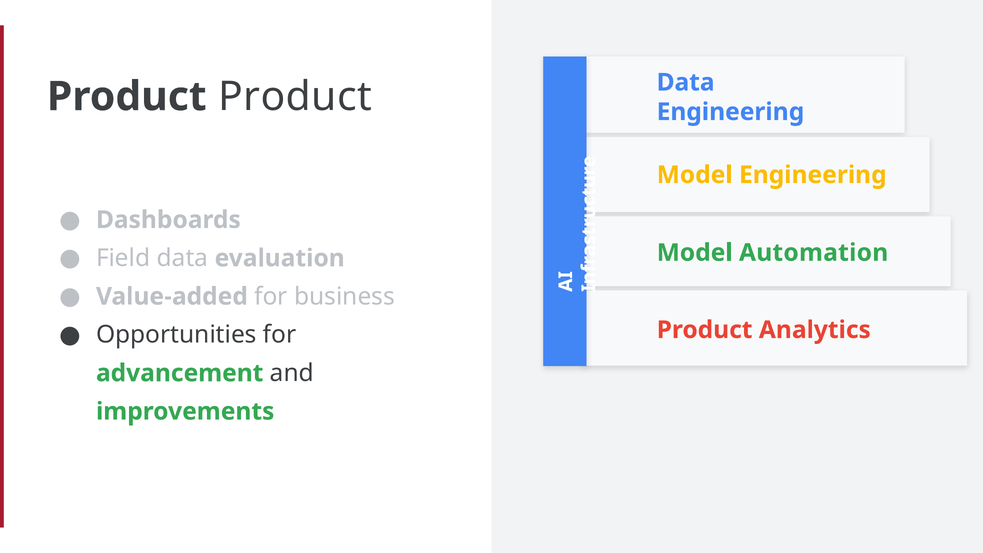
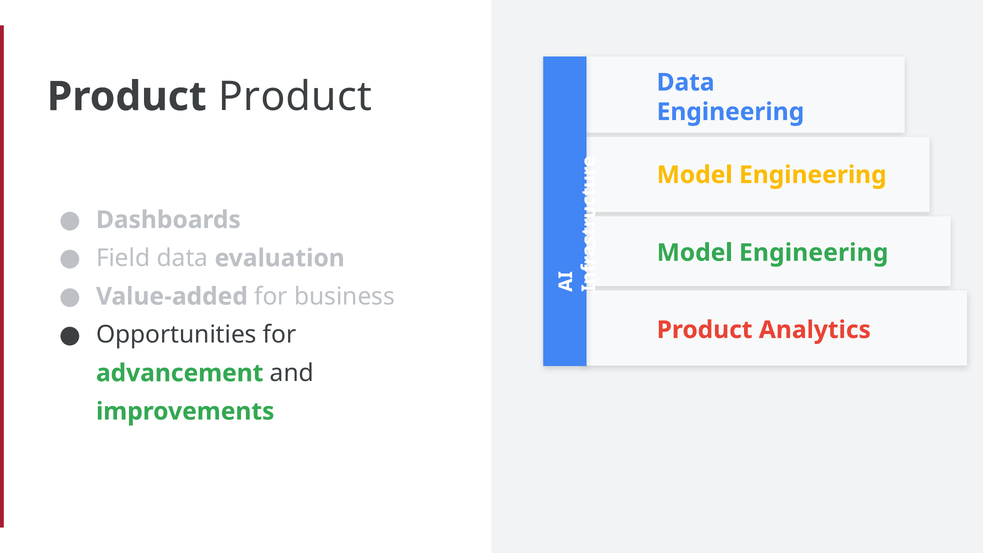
Automation at (814, 253): Automation -> Engineering
